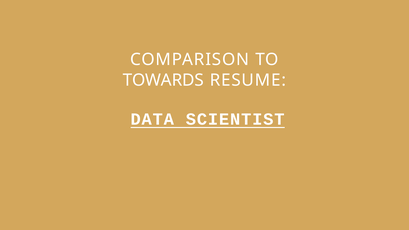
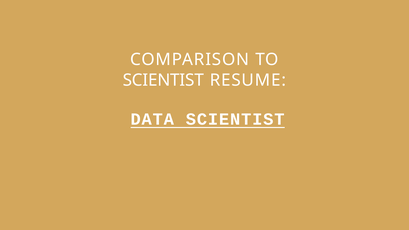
TOWARDS at (163, 80): TOWARDS -> SCIENTIST
